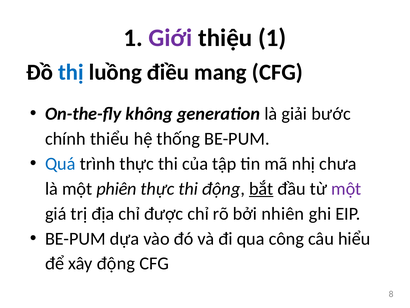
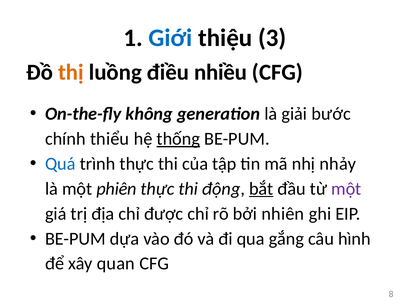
Giới colour: purple -> blue
thiệu 1: 1 -> 3
thị colour: blue -> orange
mang: mang -> nhiều
thống underline: none -> present
chưa: chưa -> nhảy
công: công -> gắng
hiểu: hiểu -> hình
xây động: động -> quan
